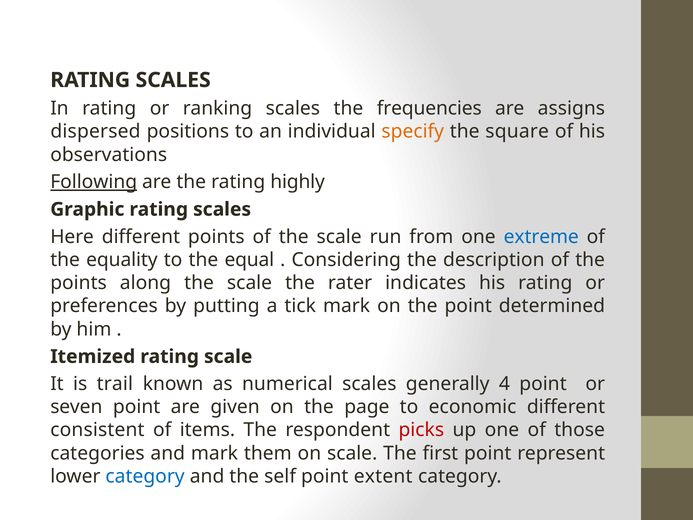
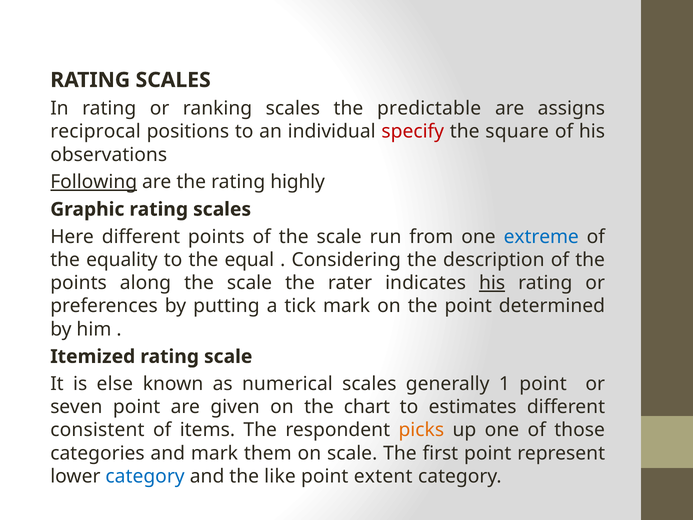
frequencies: frequencies -> predictable
dispersed: dispersed -> reciprocal
specify colour: orange -> red
his at (492, 283) underline: none -> present
trail: trail -> else
4: 4 -> 1
page: page -> chart
economic: economic -> estimates
picks colour: red -> orange
self: self -> like
